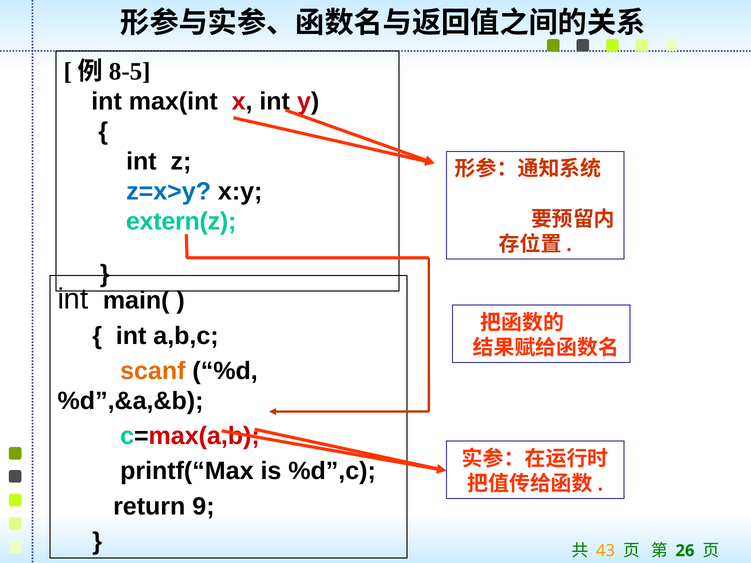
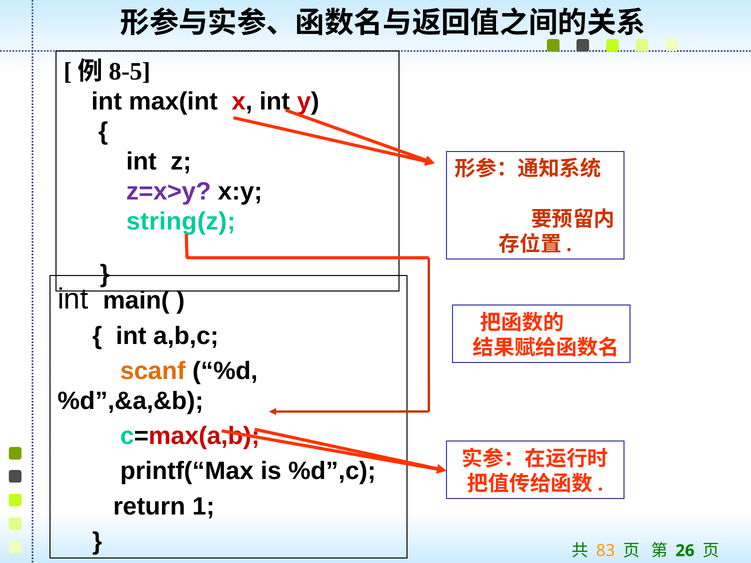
z=x>y colour: blue -> purple
extern(z: extern(z -> string(z
9: 9 -> 1
43: 43 -> 83
